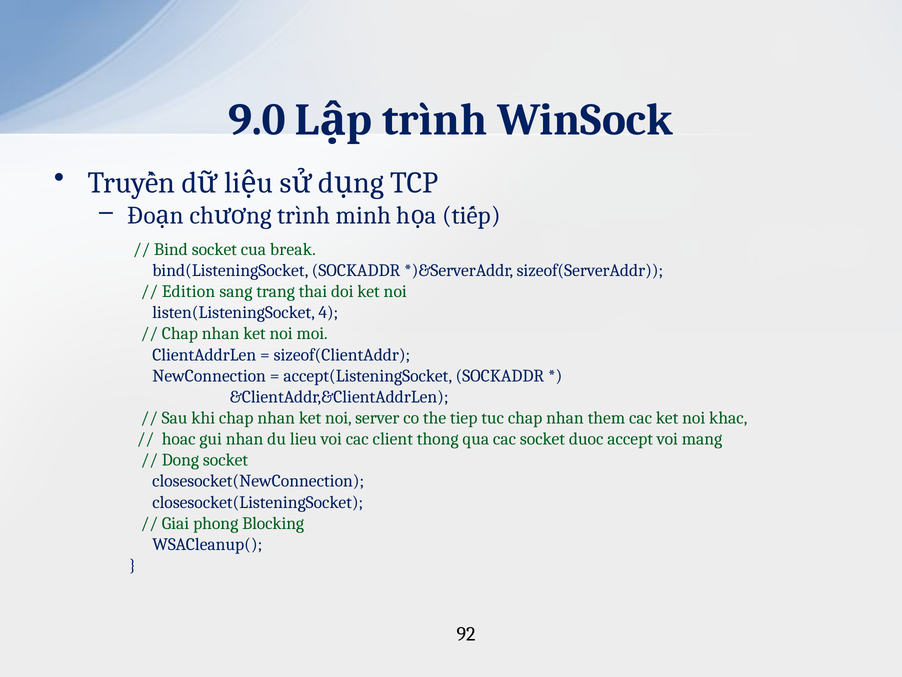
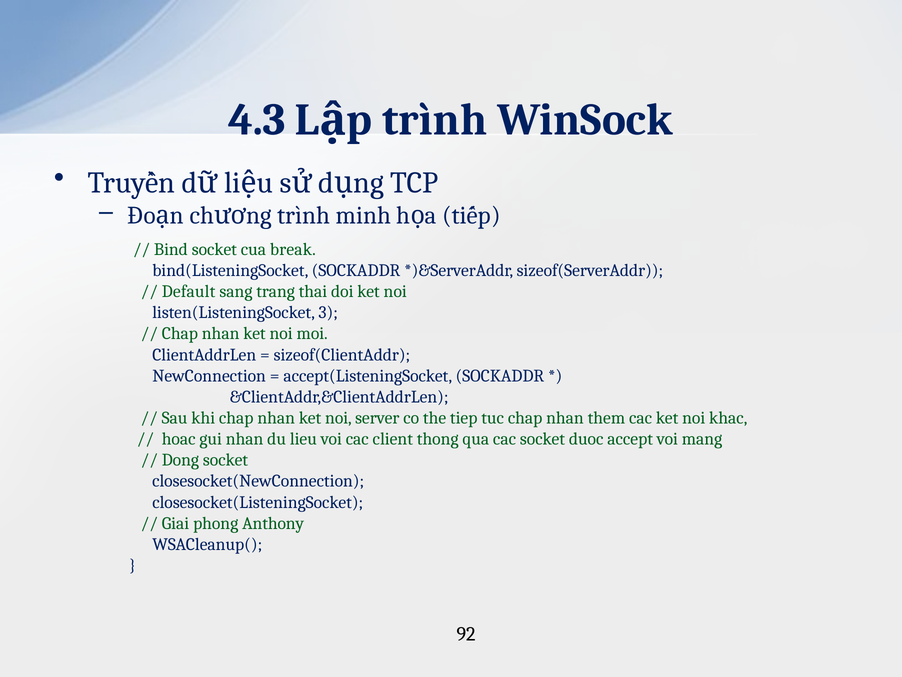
9.0: 9.0 -> 4.3
Edition: Edition -> Default
4: 4 -> 3
Blocking: Blocking -> Anthony
